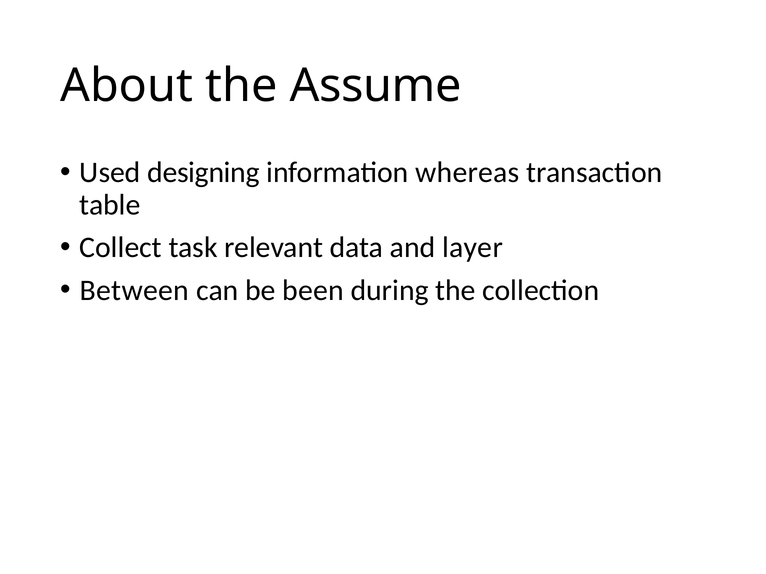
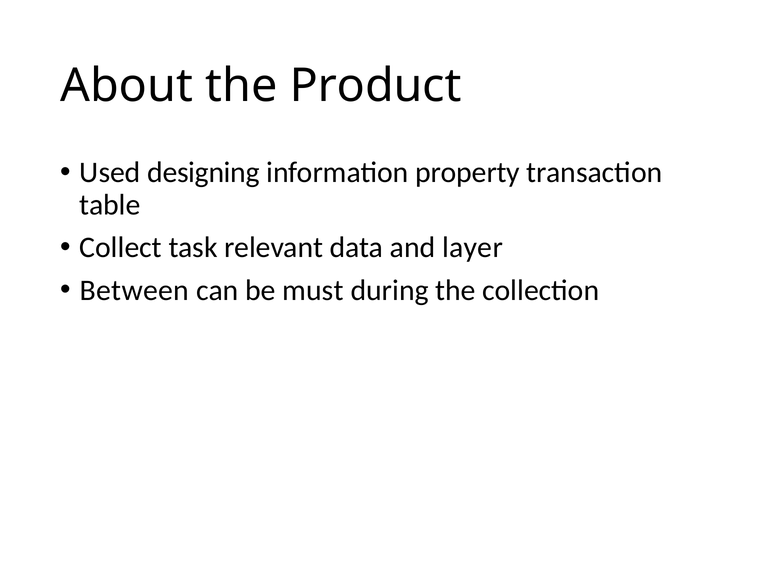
Assume: Assume -> Product
whereas: whereas -> property
been: been -> must
